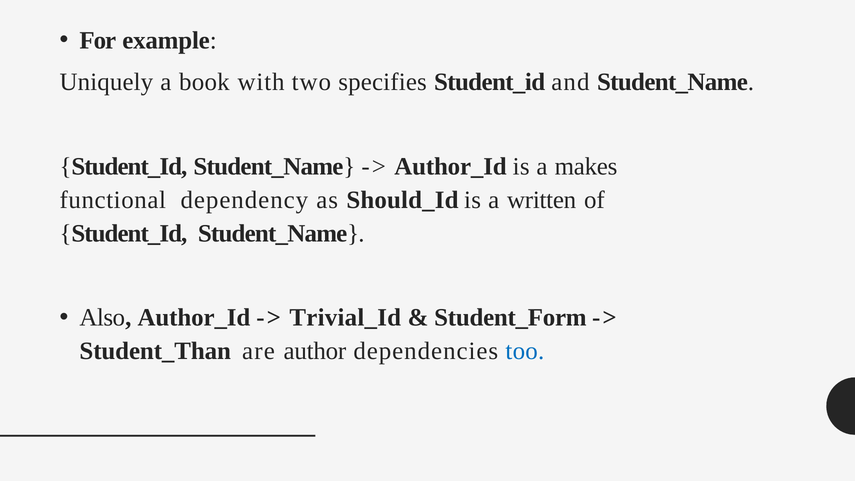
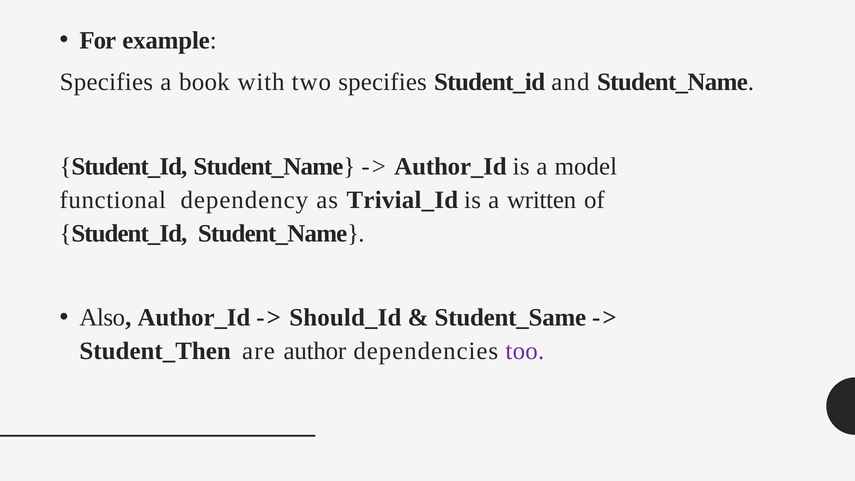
Uniquely at (106, 82): Uniquely -> Specifies
makes: makes -> model
Should_Id: Should_Id -> Trivial_Id
Trivial_Id: Trivial_Id -> Should_Id
Student_Form: Student_Form -> Student_Same
Student_Than: Student_Than -> Student_Then
too colour: blue -> purple
